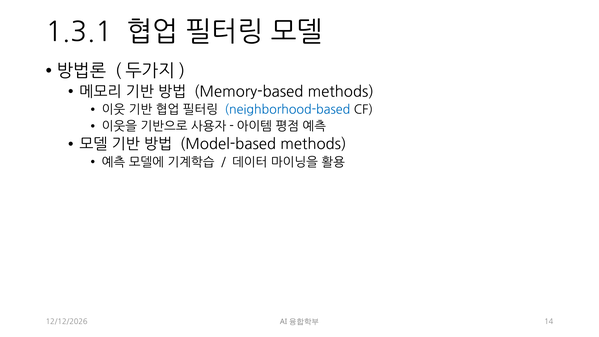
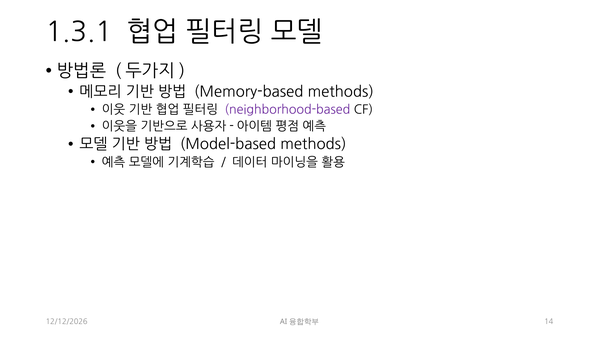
neighborhood-based colour: blue -> purple
